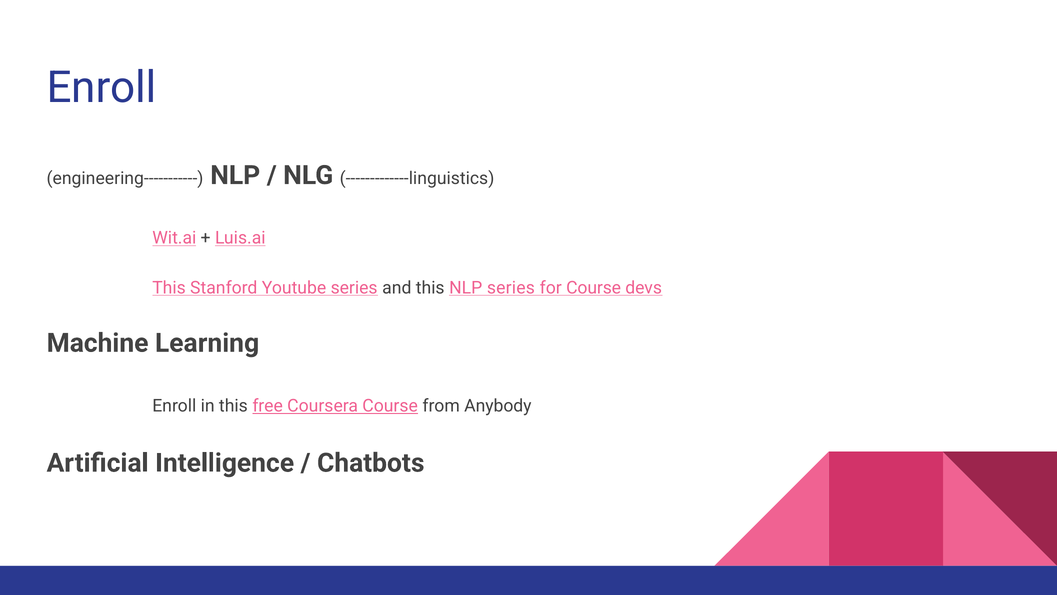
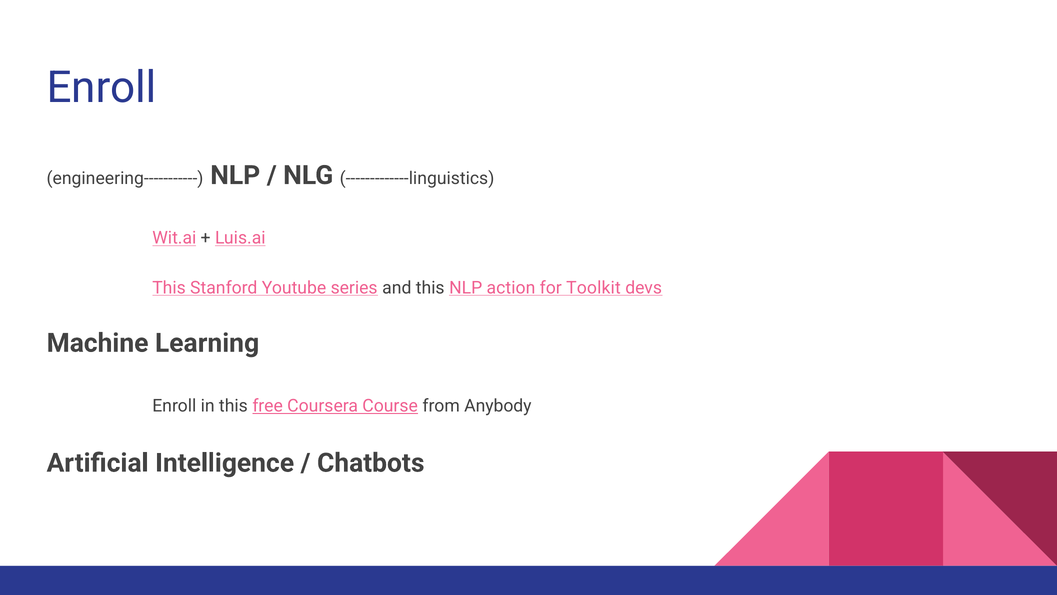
NLP series: series -> action
for Course: Course -> Toolkit
